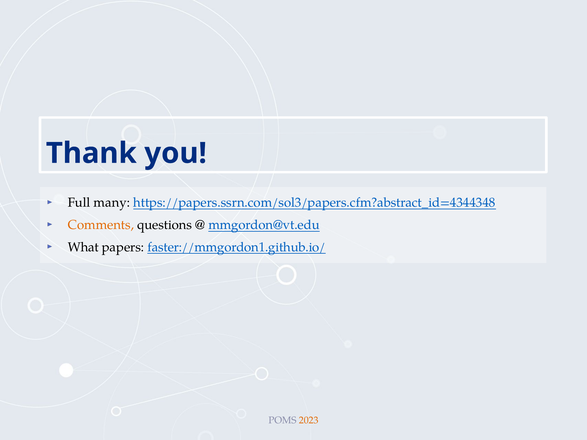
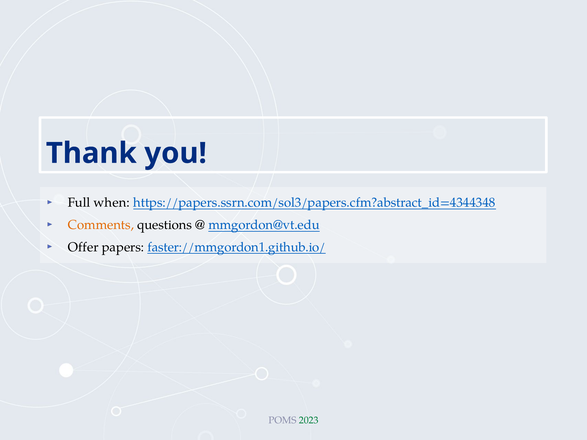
many: many -> when
What: What -> Offer
2023 colour: orange -> green
